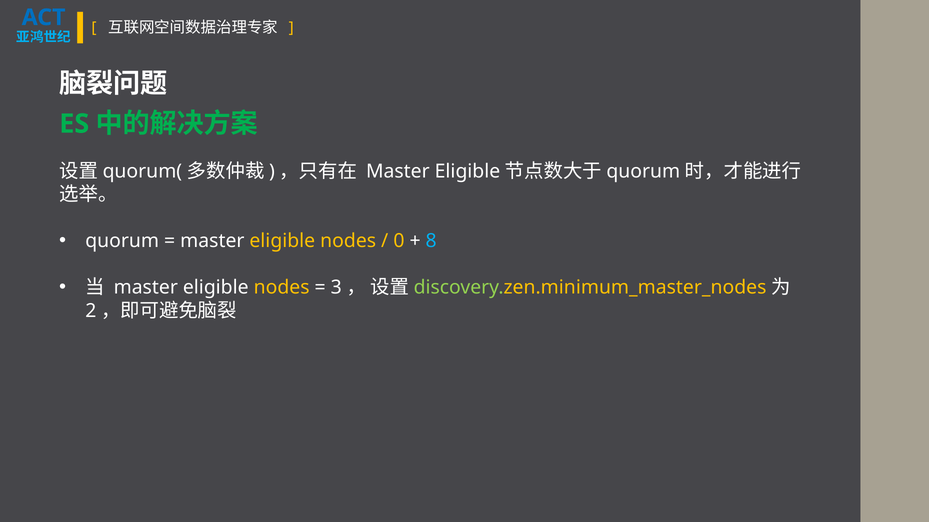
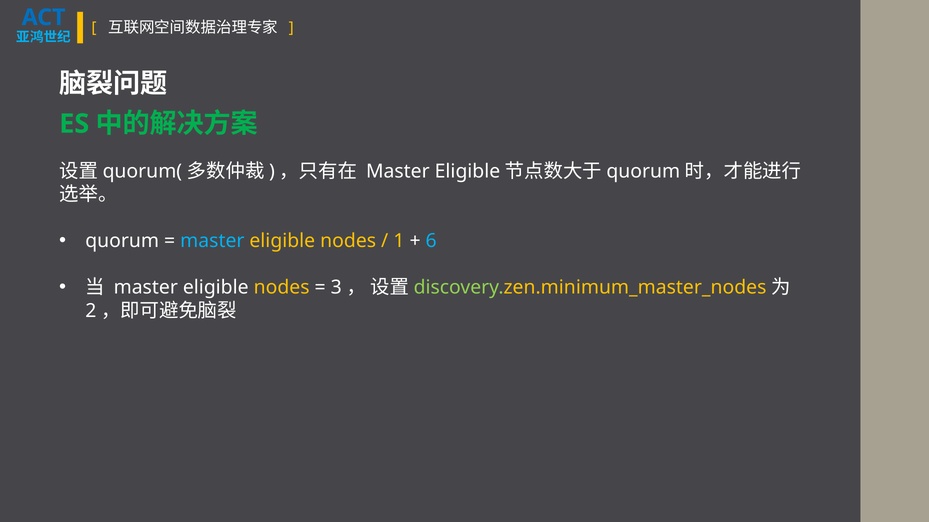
master at (212, 241) colour: white -> light blue
0: 0 -> 1
8: 8 -> 6
